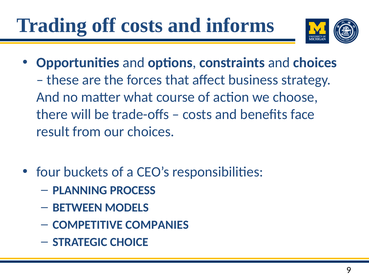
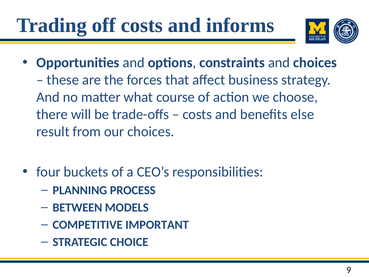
face: face -> else
COMPANIES: COMPANIES -> IMPORTANT
